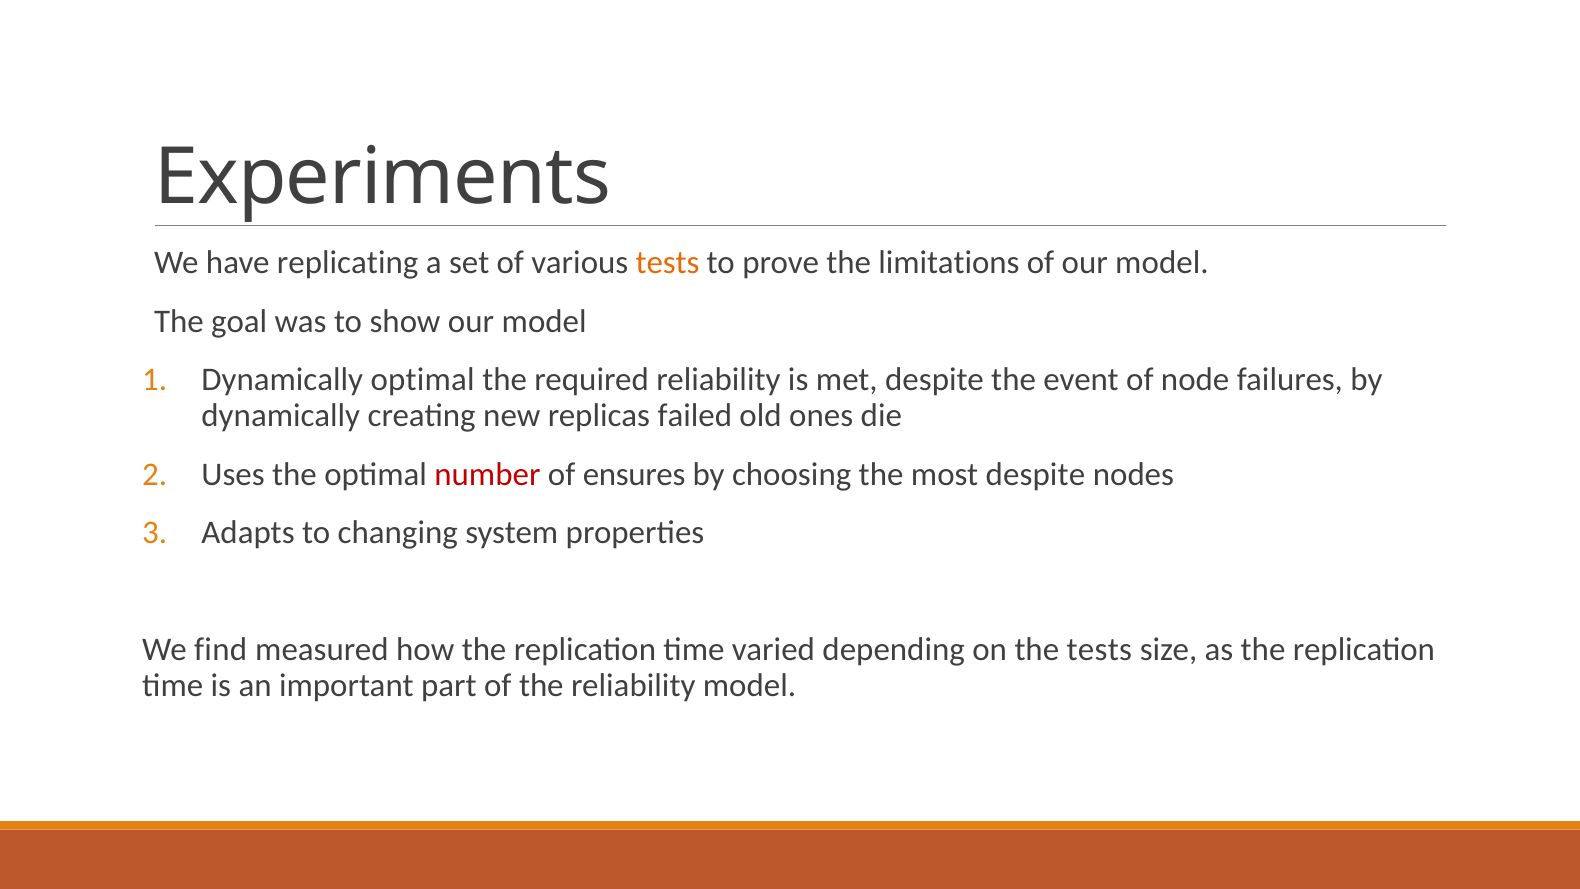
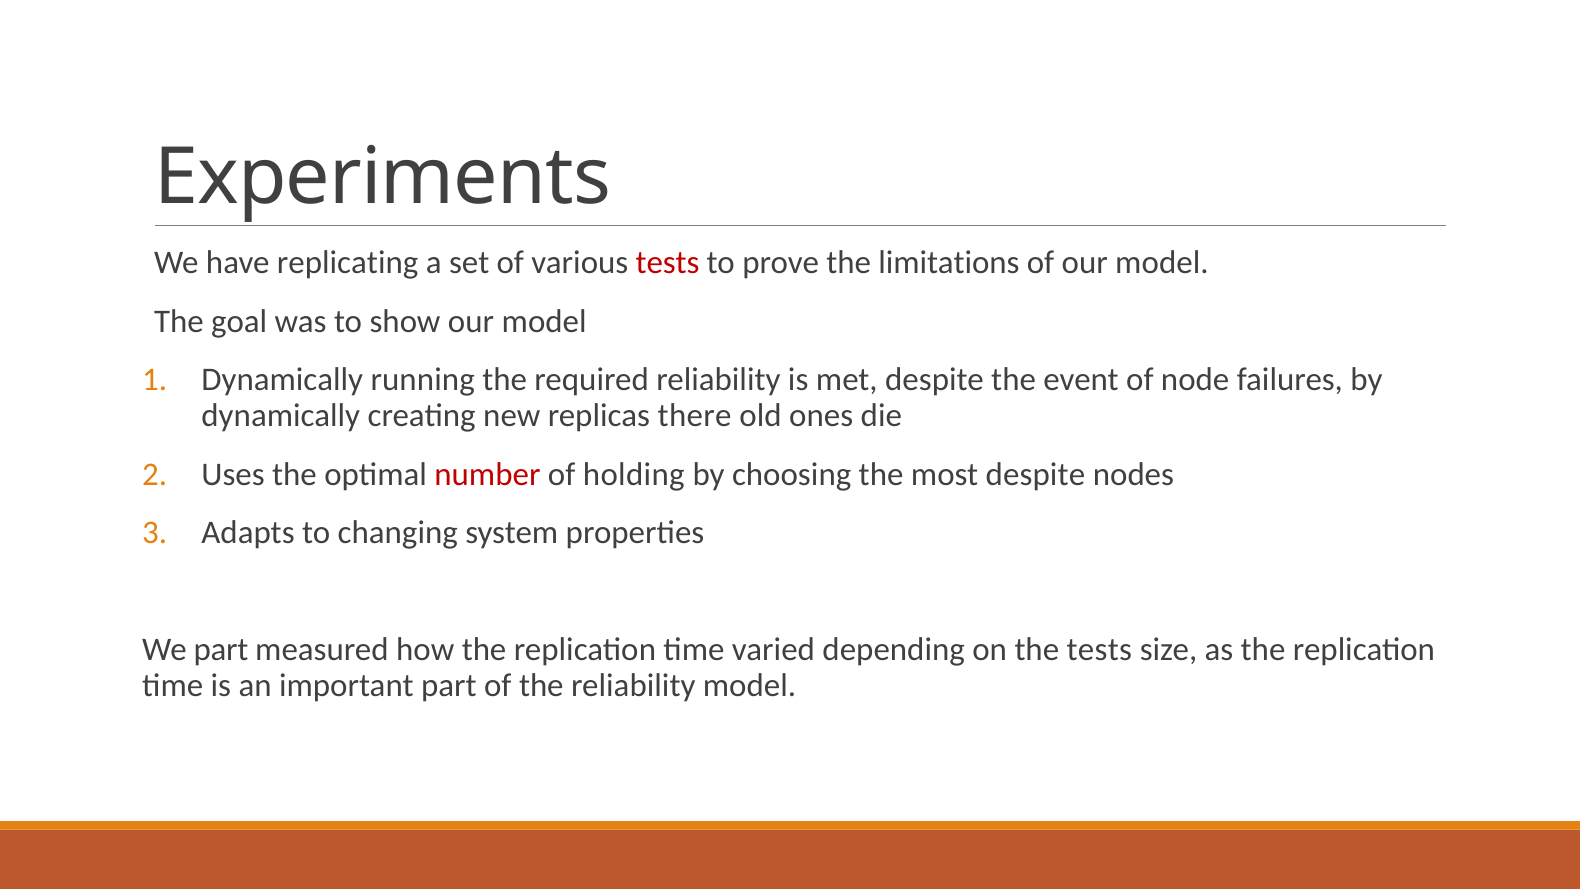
tests at (668, 263) colour: orange -> red
Dynamically optimal: optimal -> running
failed: failed -> there
ensures: ensures -> holding
We find: find -> part
